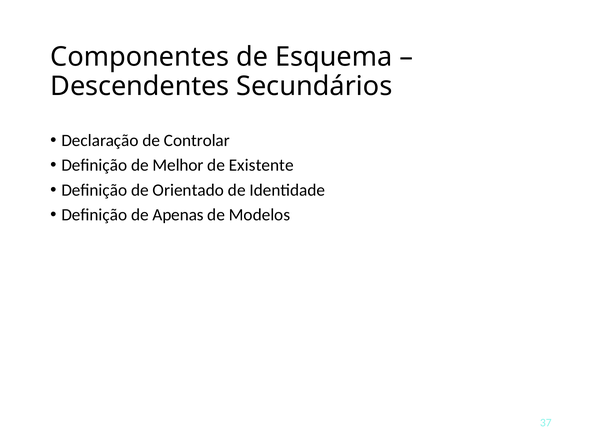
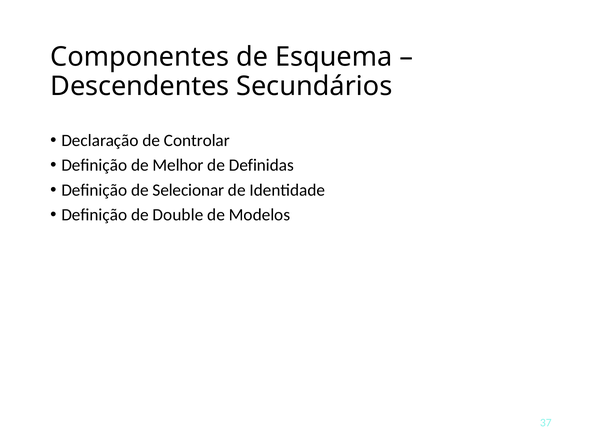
Existente: Existente -> Definidas
Orientado: Orientado -> Selecionar
Apenas: Apenas -> Double
